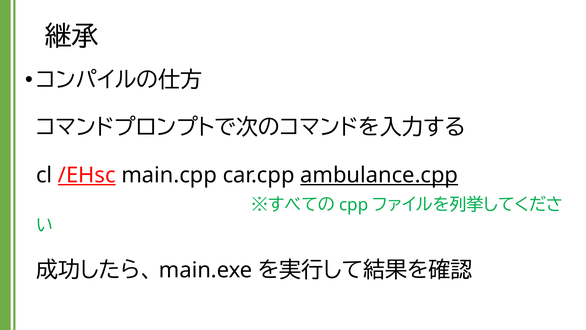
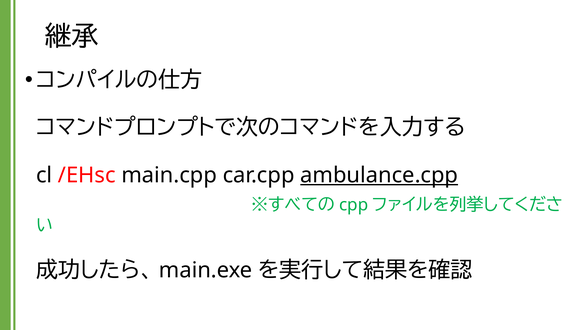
/EHsc underline: present -> none
